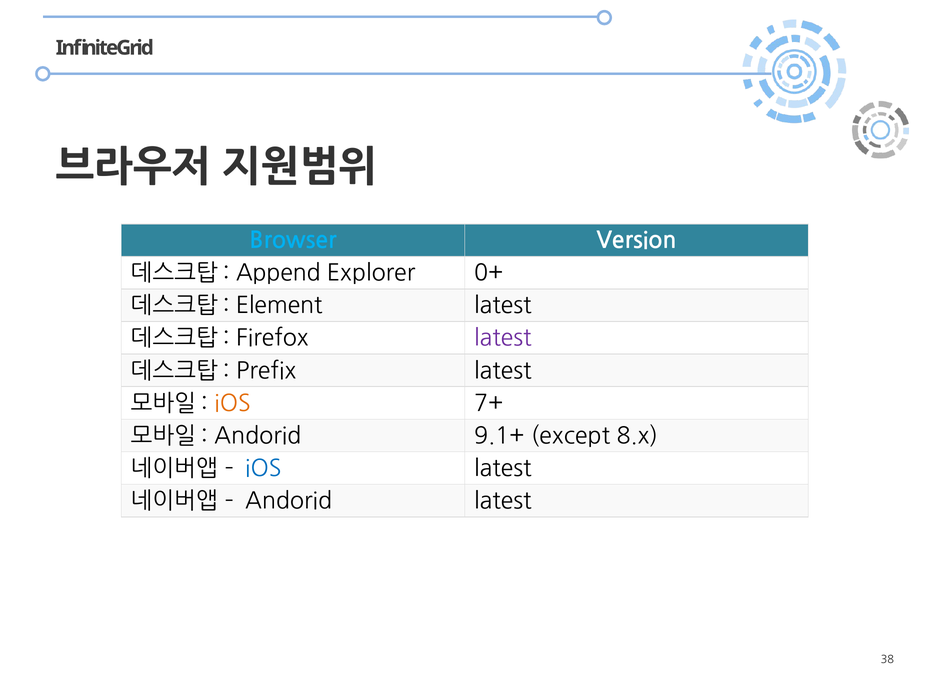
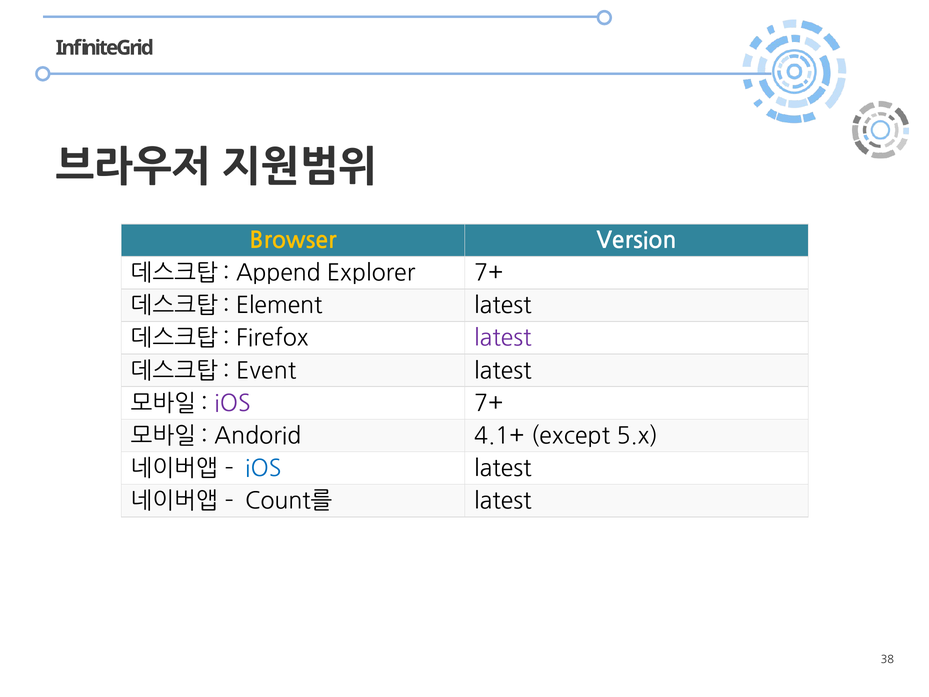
Browser colour: light blue -> yellow
Explorer 0+: 0+ -> 7+
Prefix: Prefix -> Event
iOS at (232, 403) colour: orange -> purple
9.1+: 9.1+ -> 4.1+
8.x: 8.x -> 5.x
Andorid at (289, 501): Andorid -> Count를
